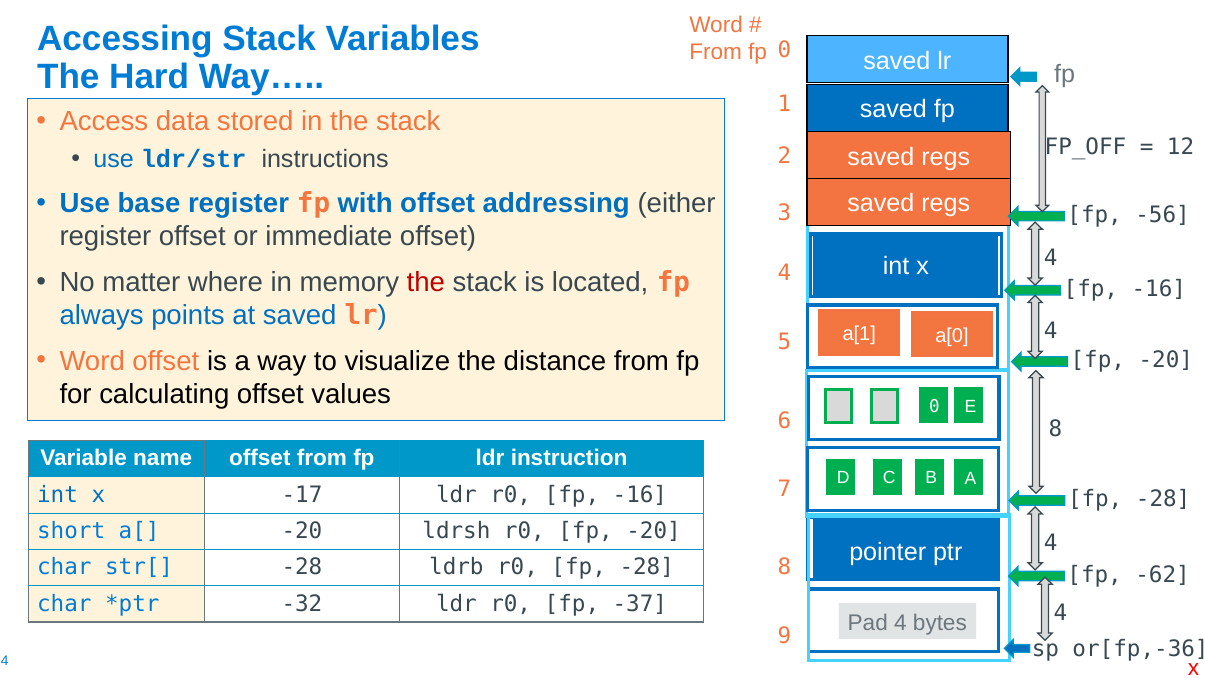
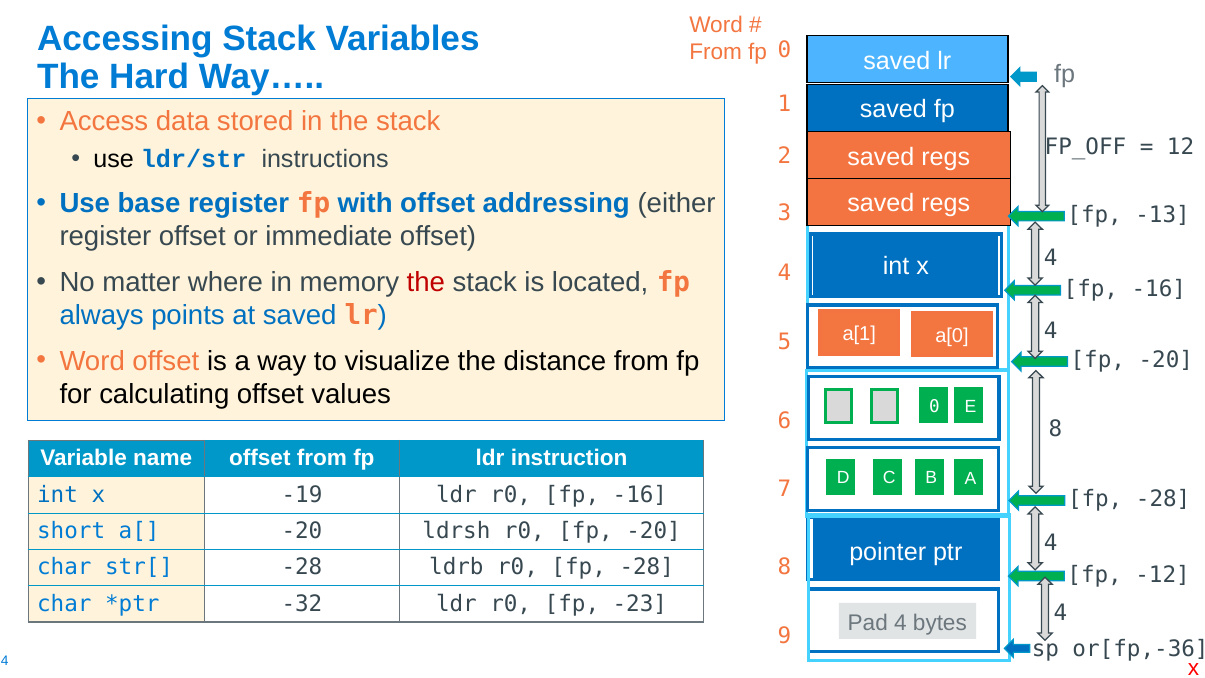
use at (114, 159) colour: blue -> black
-56: -56 -> -13
-17: -17 -> -19
-62: -62 -> -12
-37: -37 -> -23
